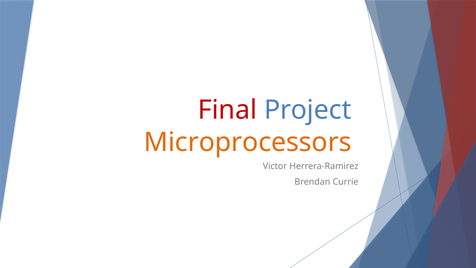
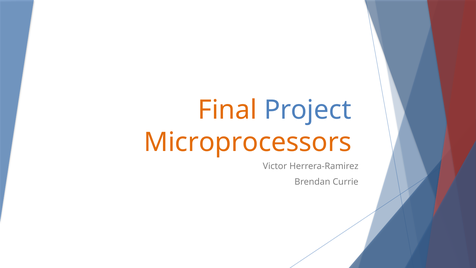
Final colour: red -> orange
